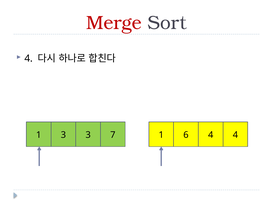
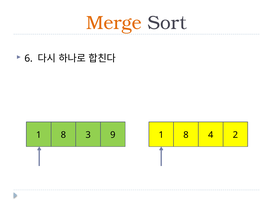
Merge colour: red -> orange
4 at (29, 58): 4 -> 6
3 at (63, 135): 3 -> 8
7: 7 -> 9
6 at (186, 135): 6 -> 8
4 4: 4 -> 2
